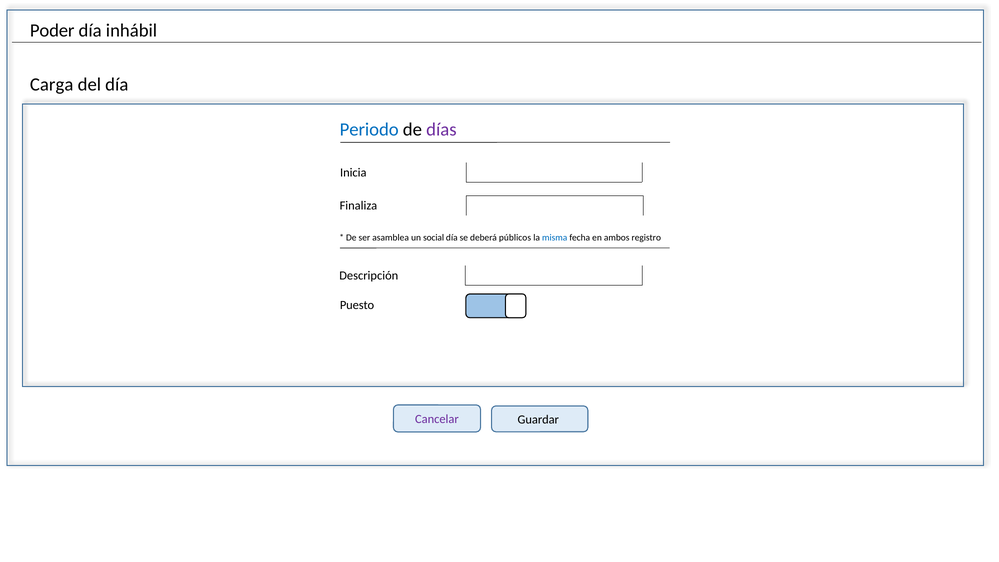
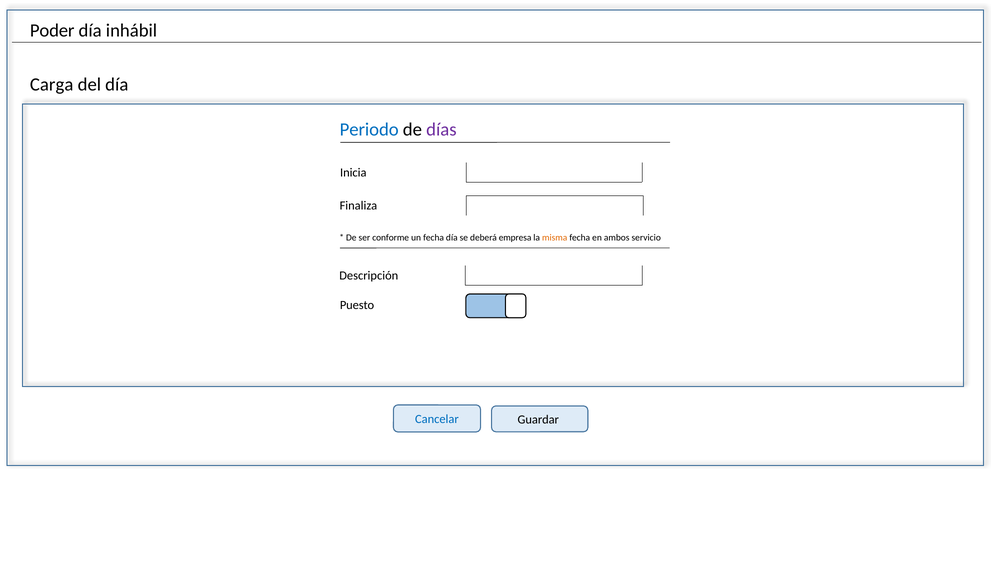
asamblea: asamblea -> conforme
un social: social -> fecha
públicos: públicos -> empresa
misma colour: blue -> orange
registro: registro -> servicio
Cancelar colour: purple -> blue
